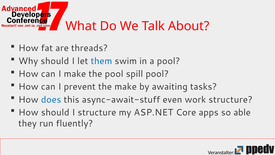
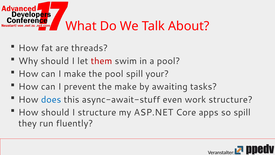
them colour: blue -> red
spill pool: pool -> your
so able: able -> spill
